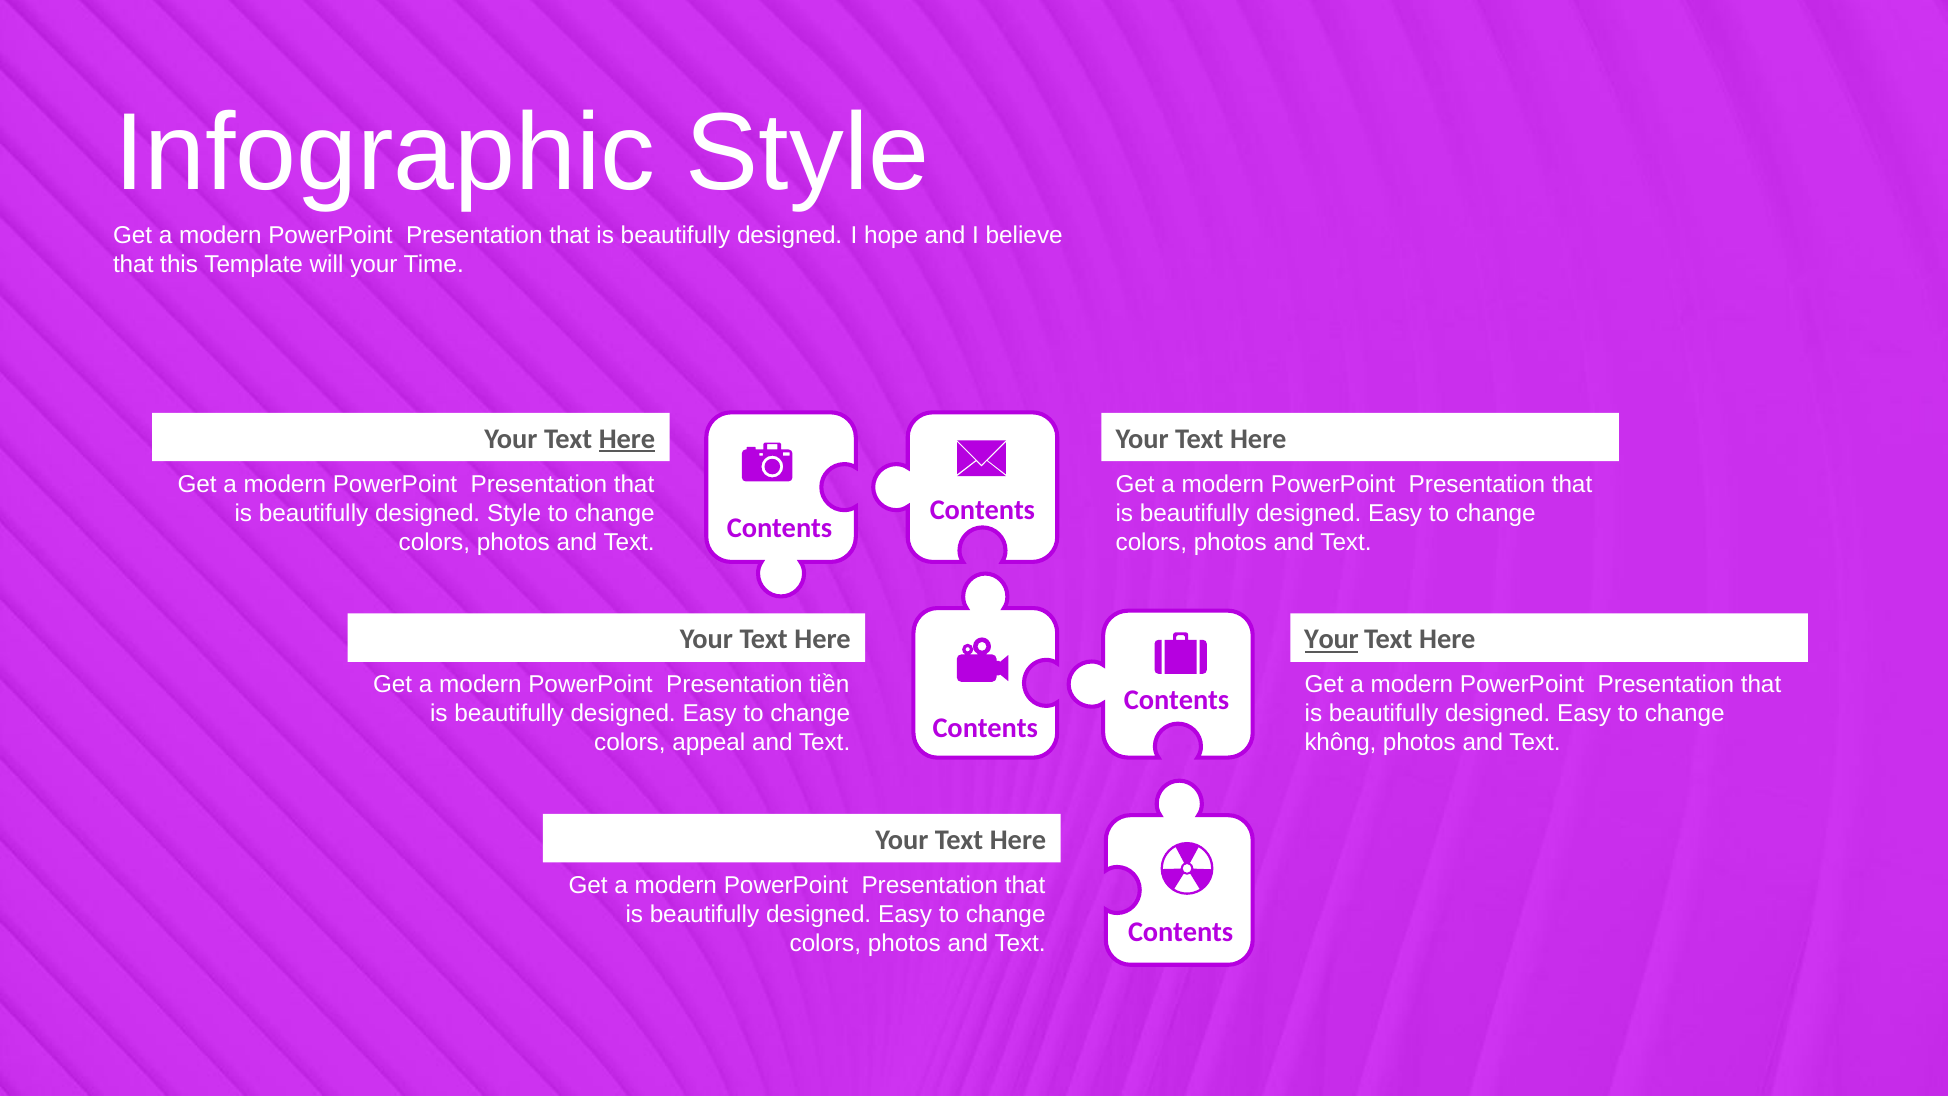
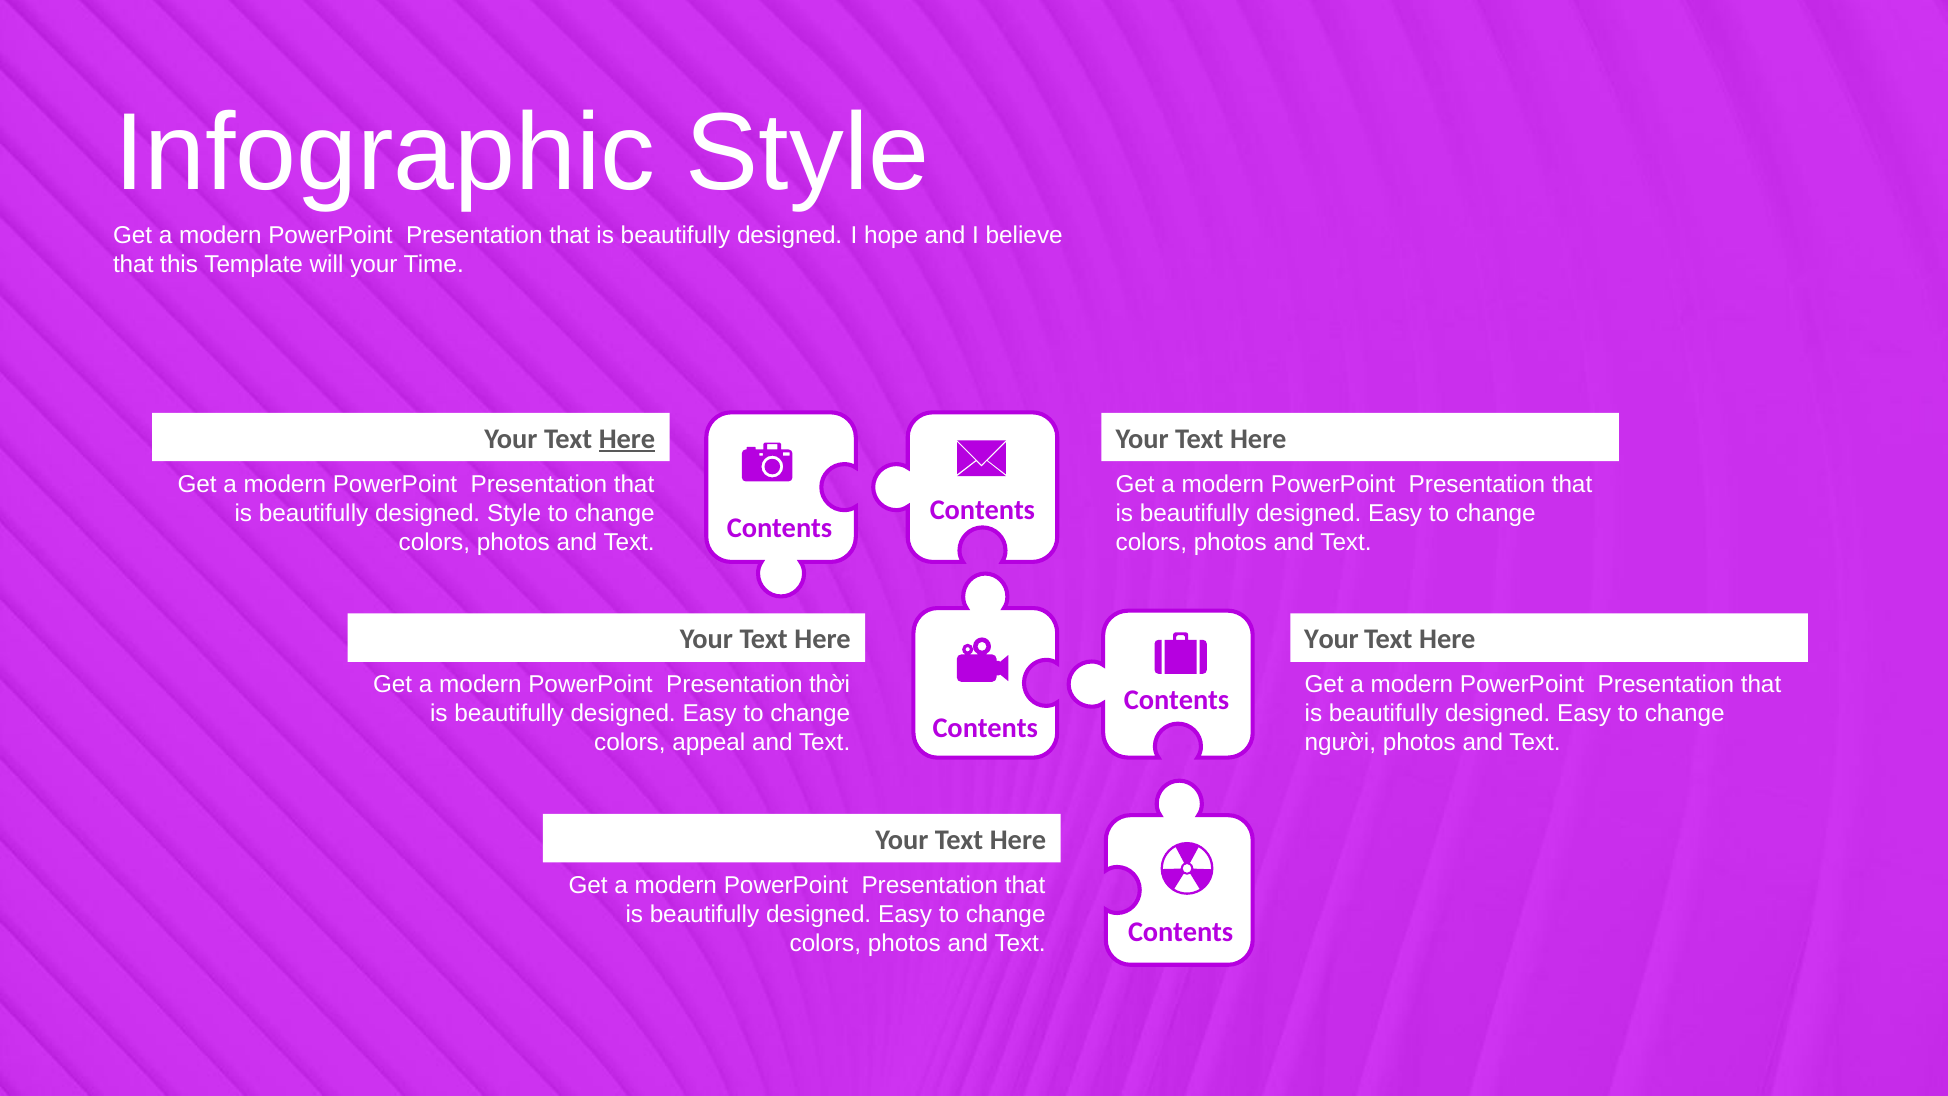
Your at (1331, 639) underline: present -> none
tiền: tiền -> thời
không: không -> người
